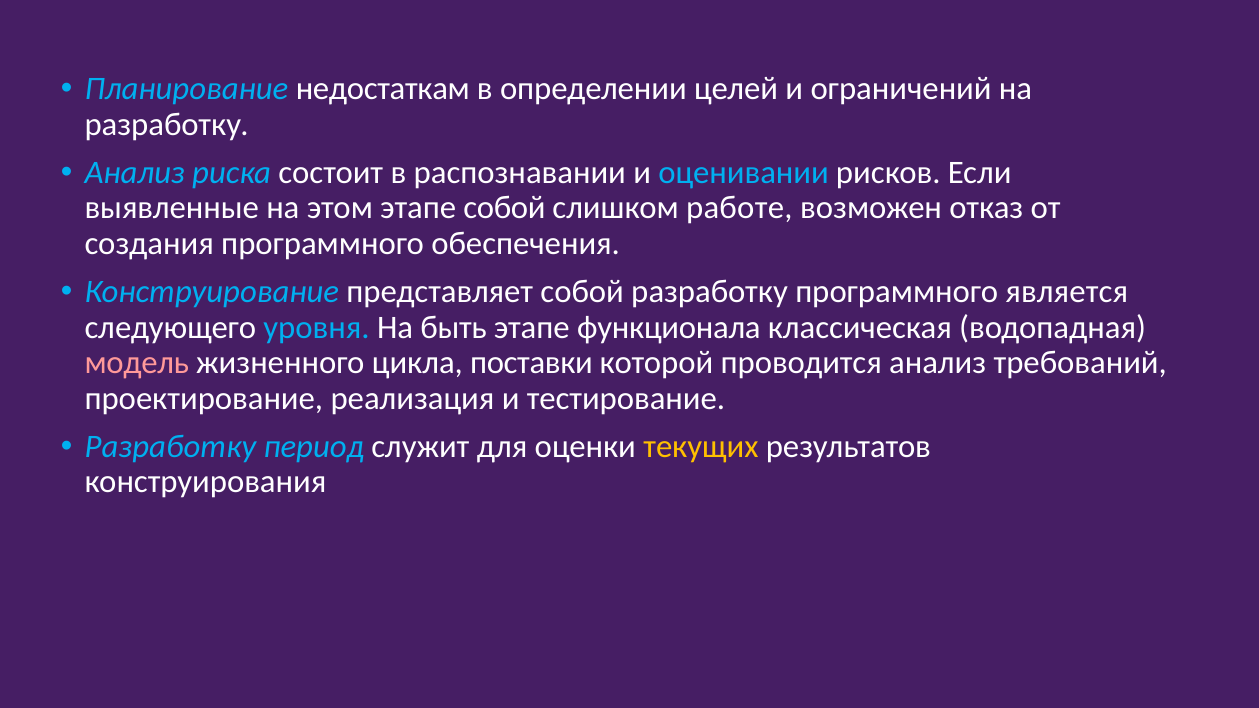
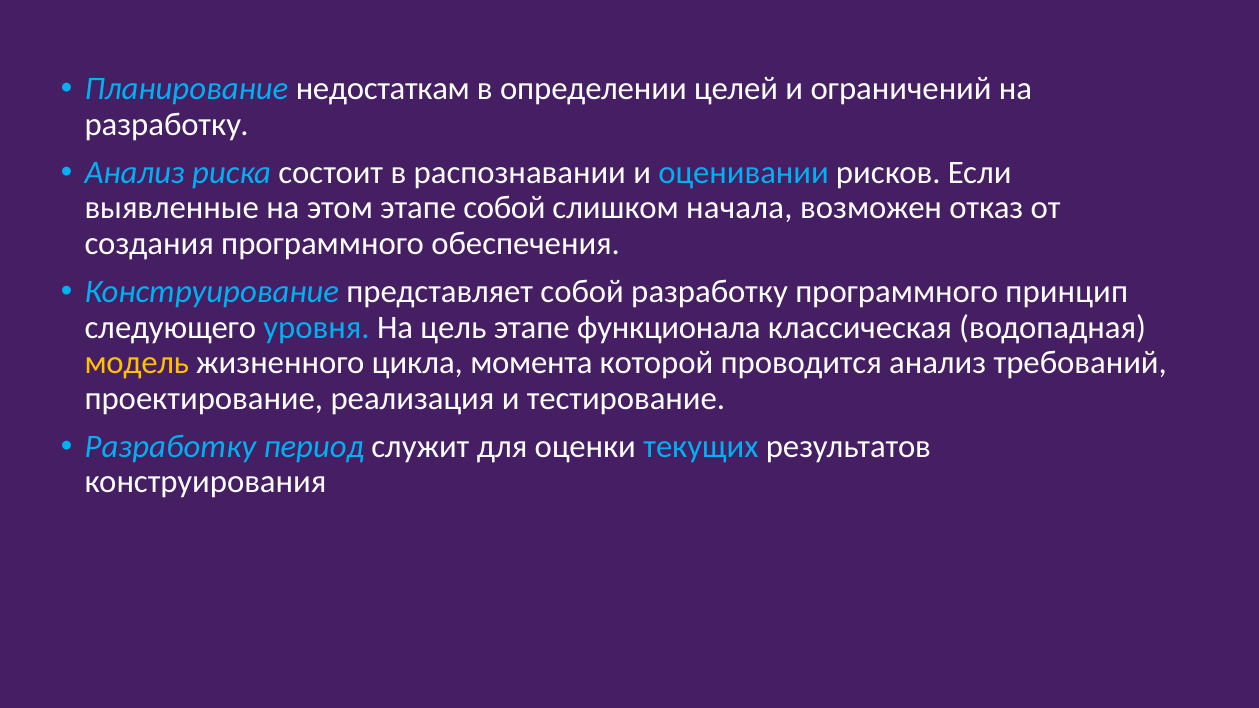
работе: работе -> начала
является: является -> принцип
быть: быть -> цель
модель colour: pink -> yellow
поставки: поставки -> момента
текущих colour: yellow -> light blue
